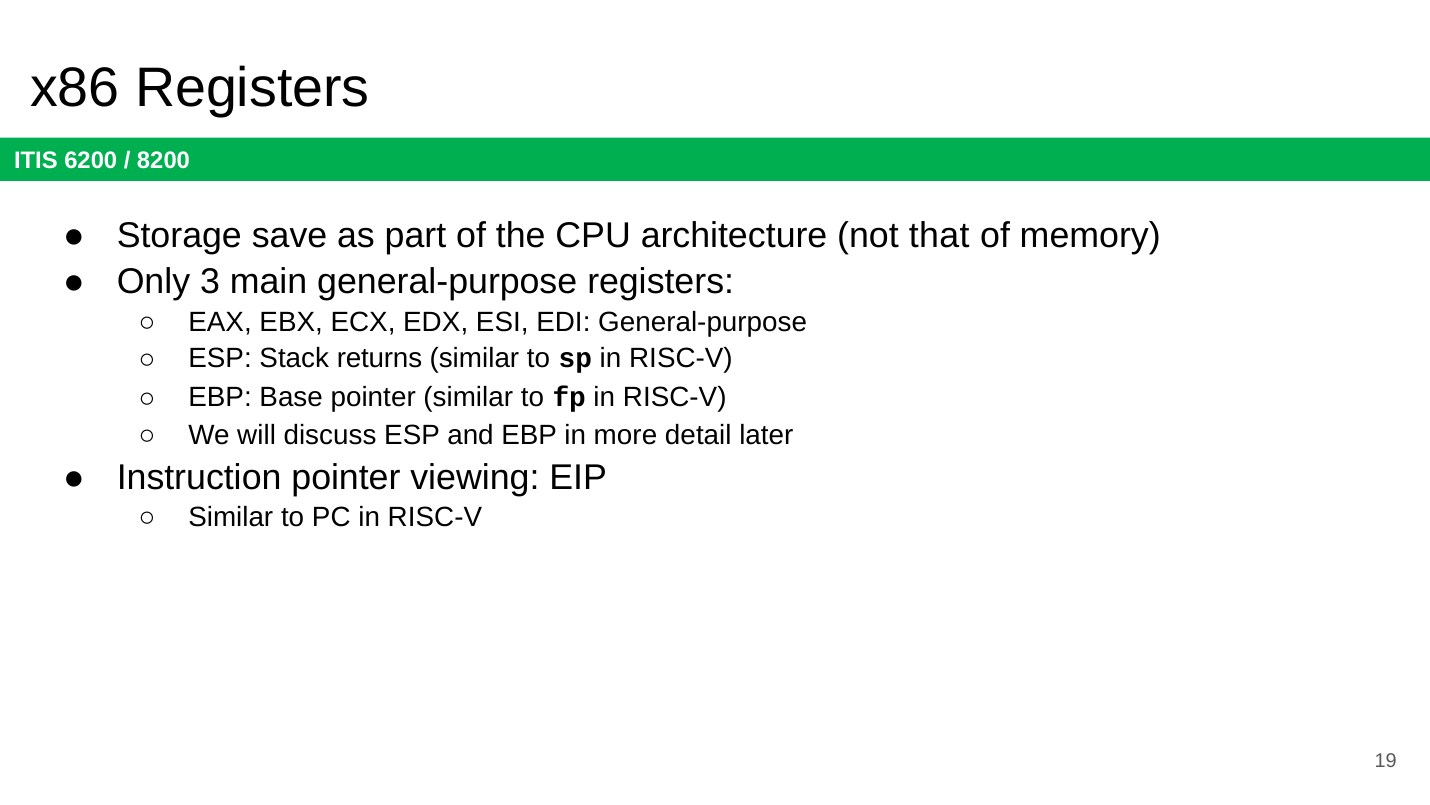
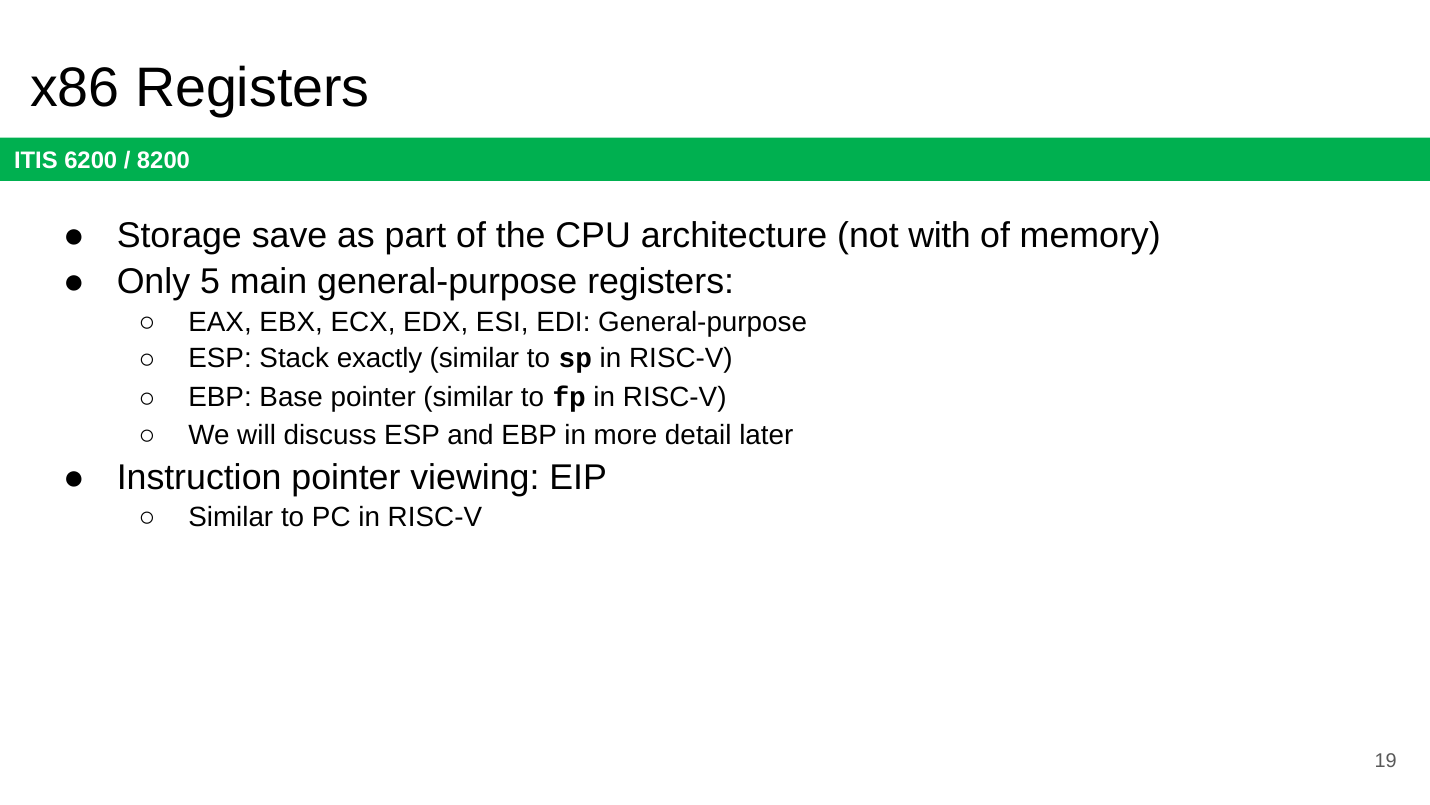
that: that -> with
3: 3 -> 5
returns: returns -> exactly
